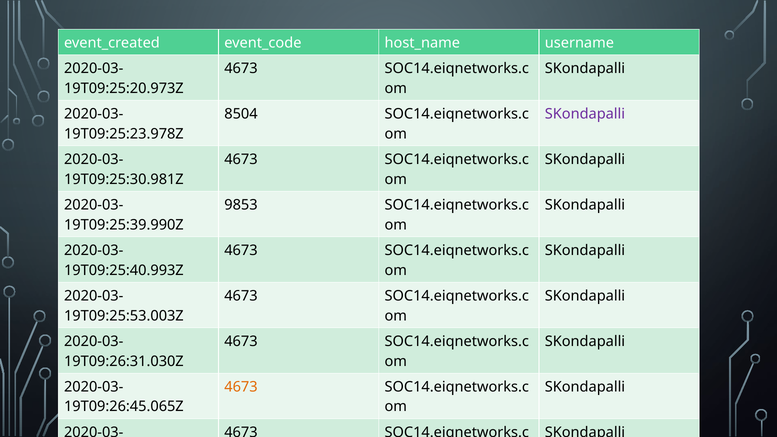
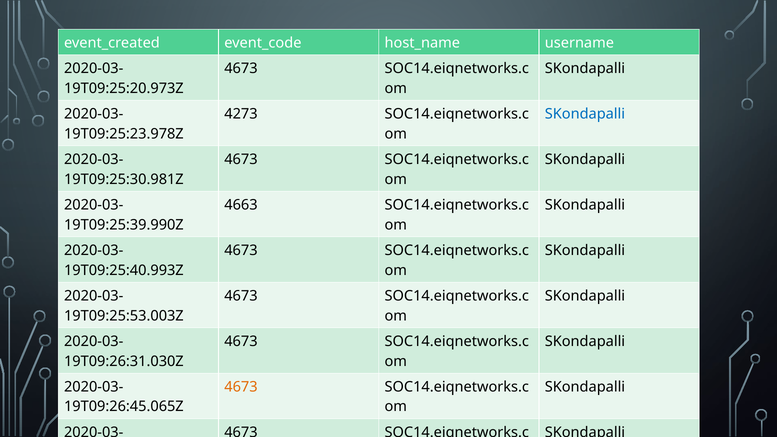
8504: 8504 -> 4273
SKondapalli at (585, 114) colour: purple -> blue
9853: 9853 -> 4663
